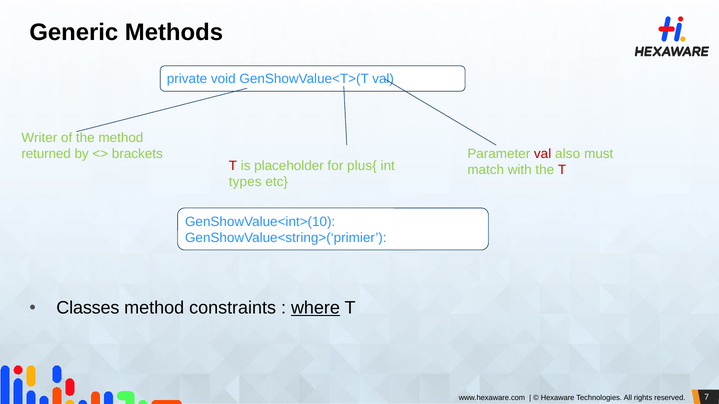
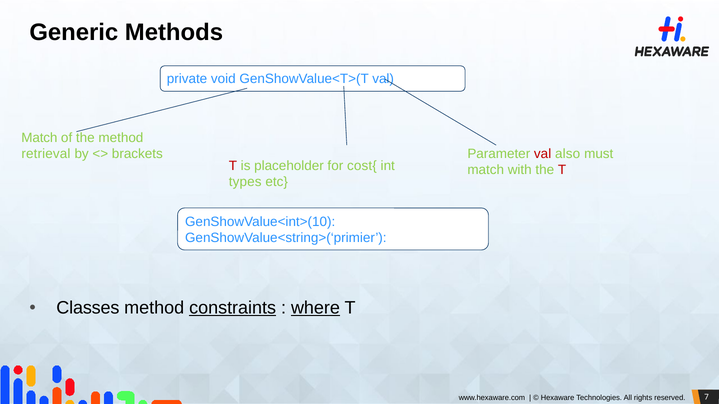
Writer at (39, 138): Writer -> Match
returned: returned -> retrieval
plus{: plus{ -> cost{
constraints underline: none -> present
